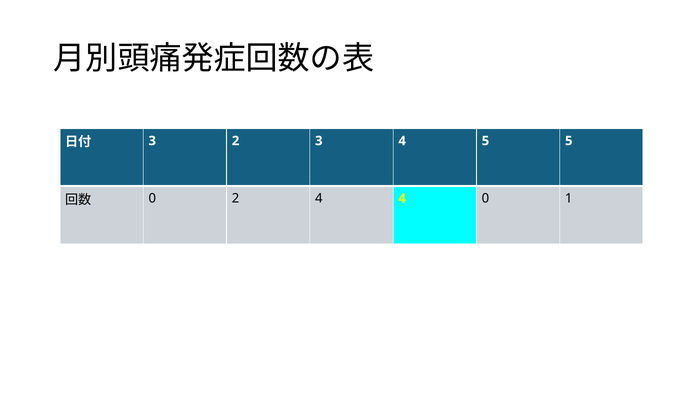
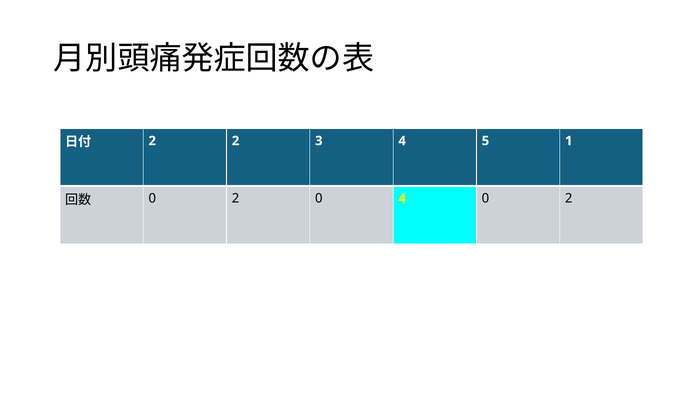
3 at (152, 141): 3 -> 2
5 5: 5 -> 1
2 4: 4 -> 0
4 0 1: 1 -> 2
